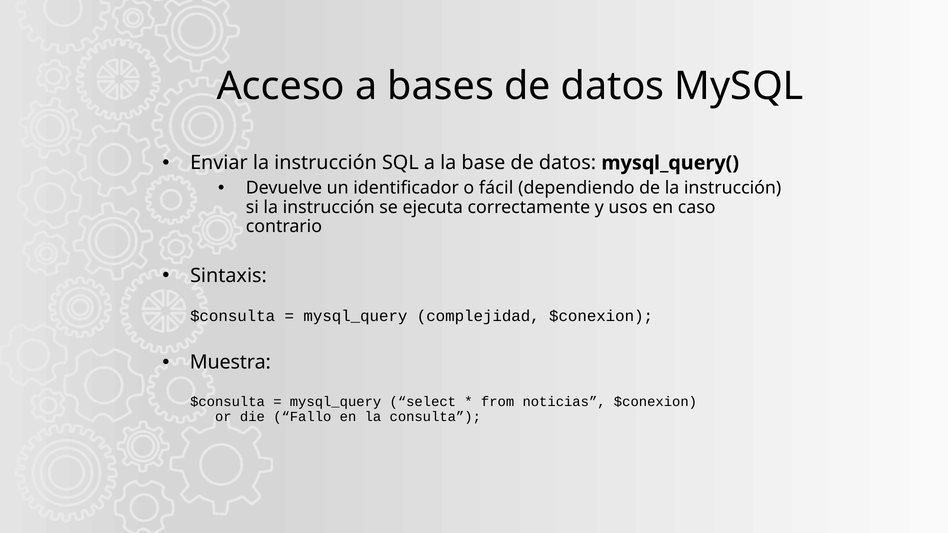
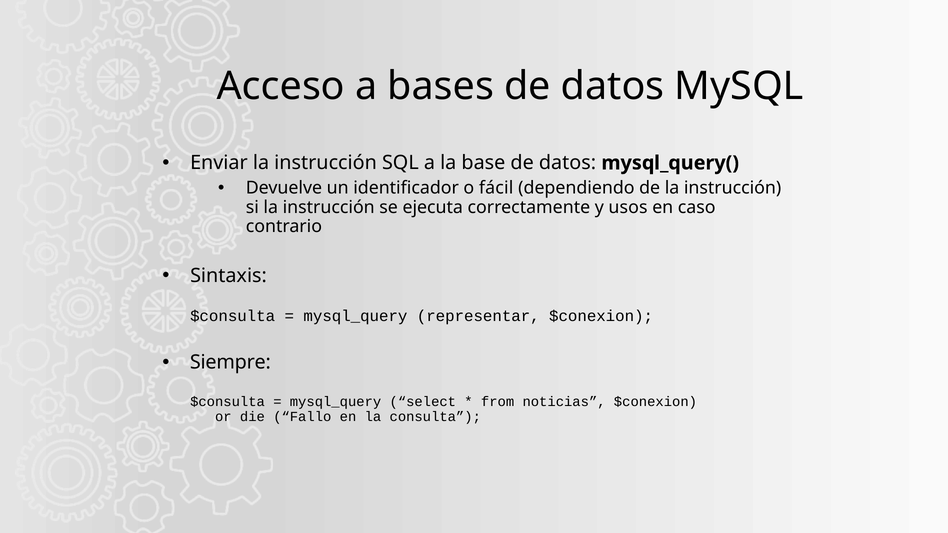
complejidad: complejidad -> representar
Muestra: Muestra -> Siempre
